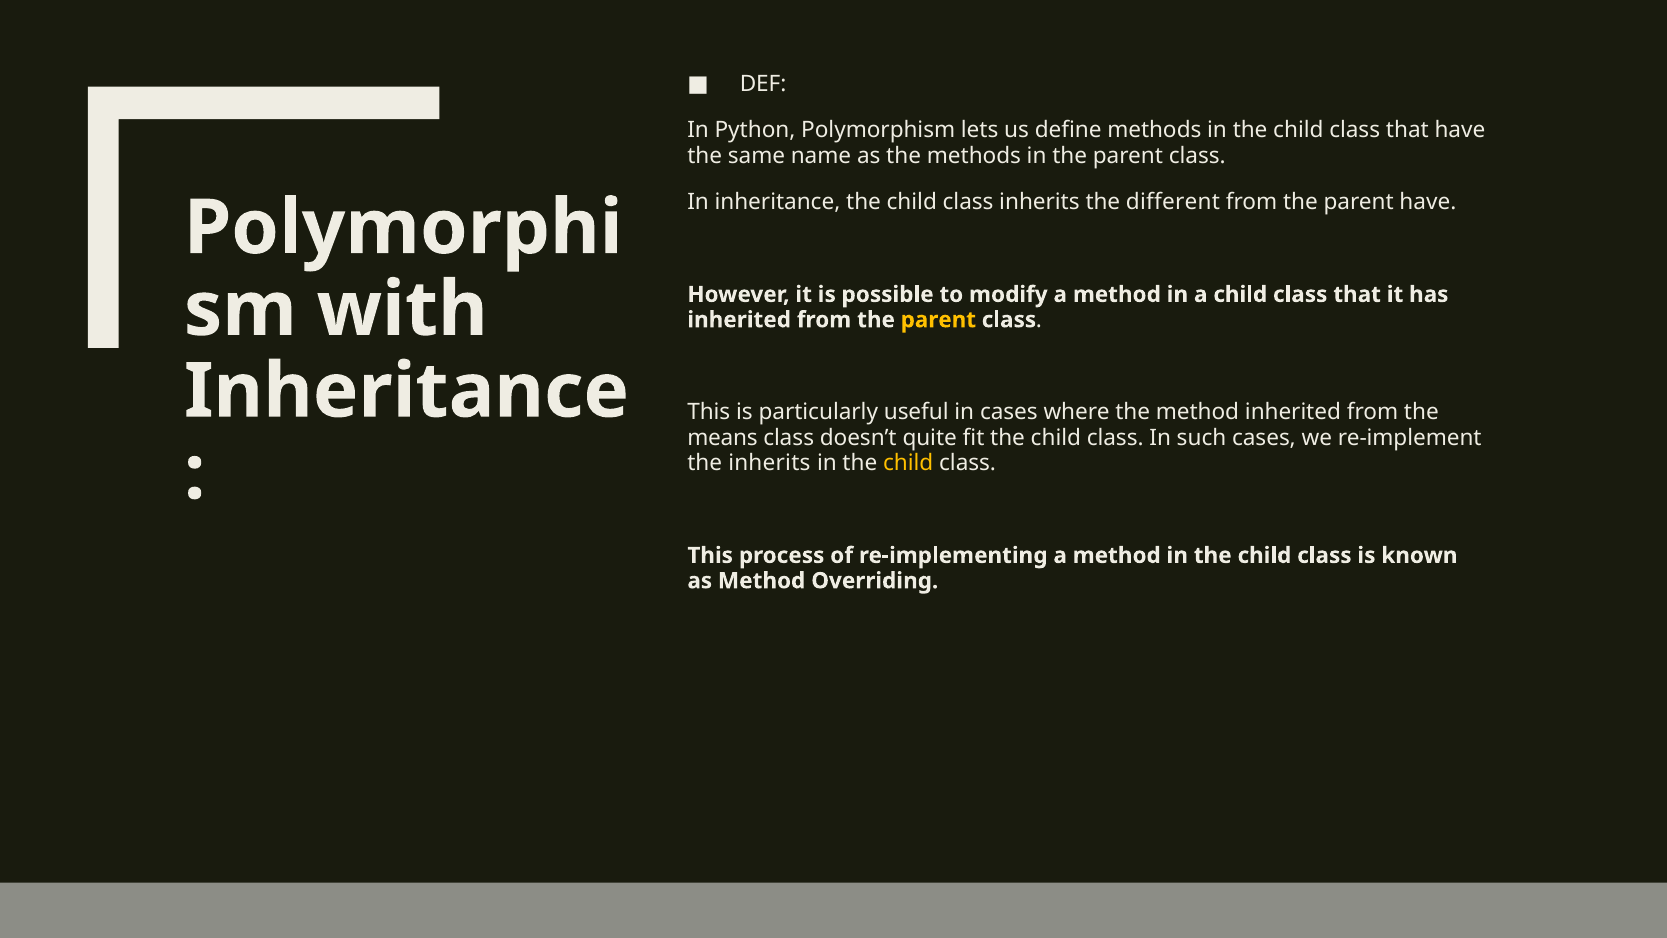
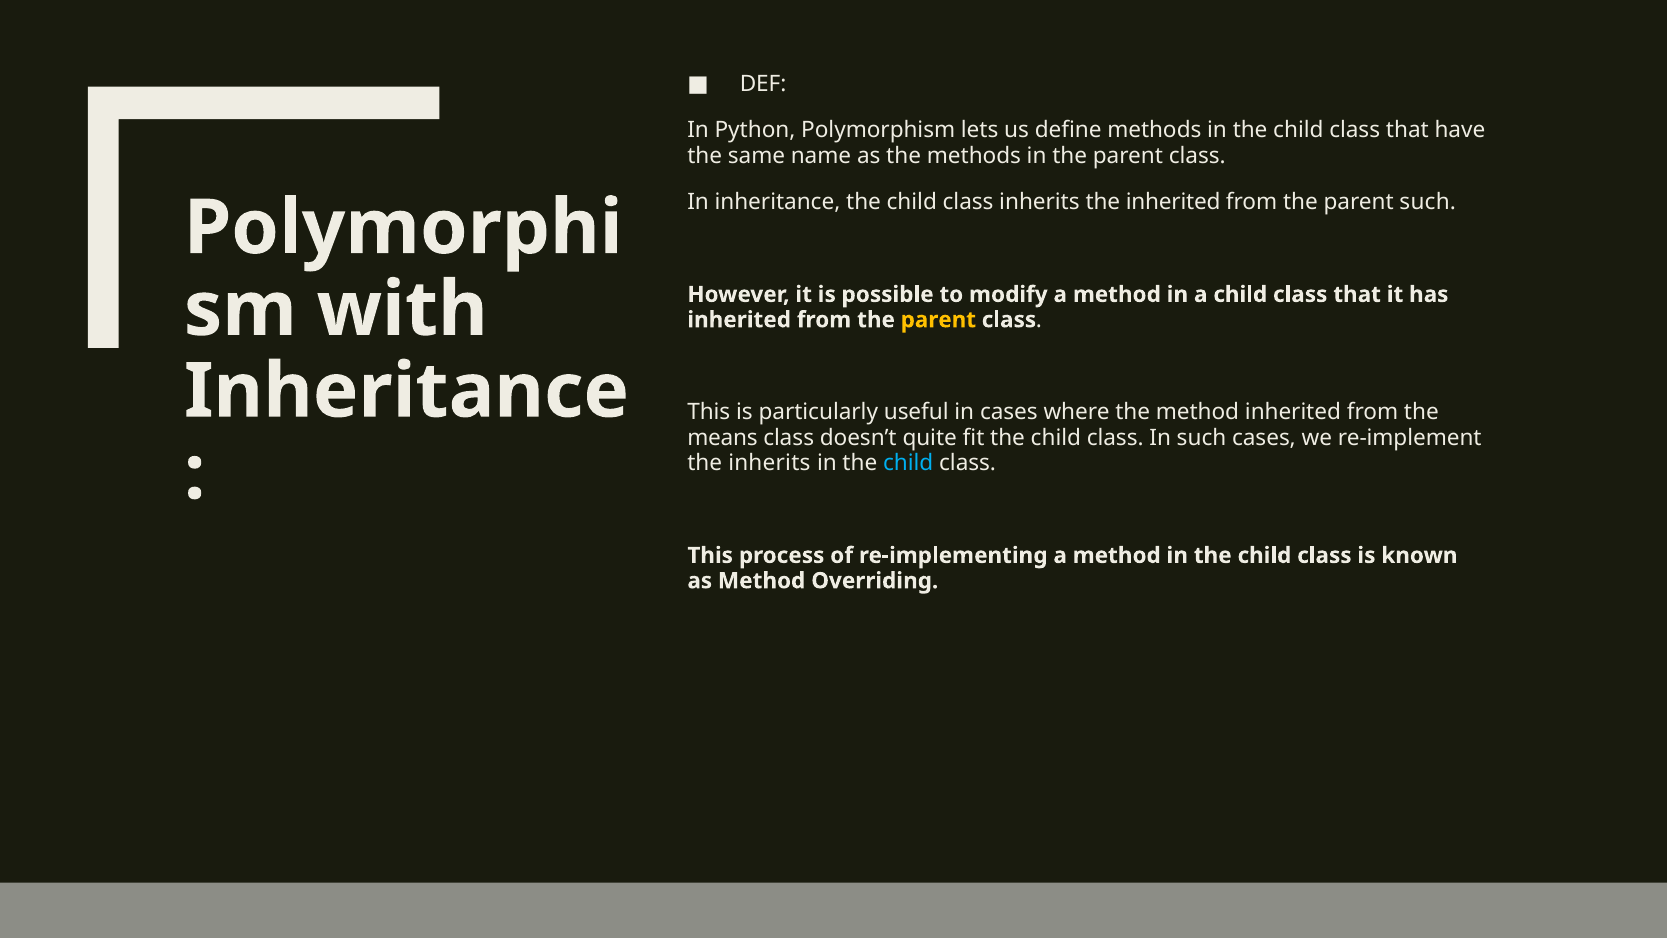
the different: different -> inherited
parent have: have -> such
child at (908, 463) colour: yellow -> light blue
